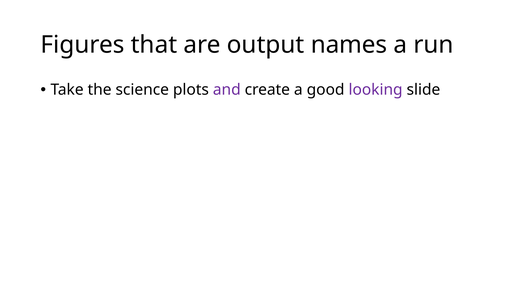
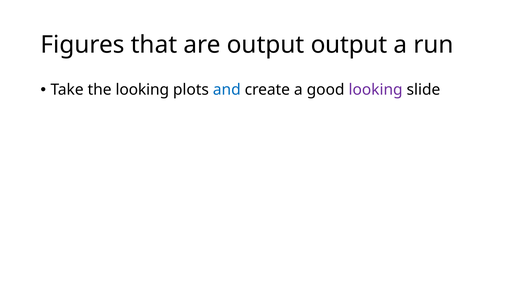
output names: names -> output
the science: science -> looking
and colour: purple -> blue
